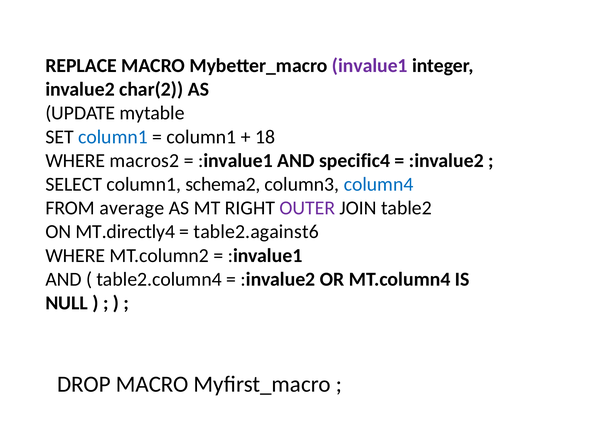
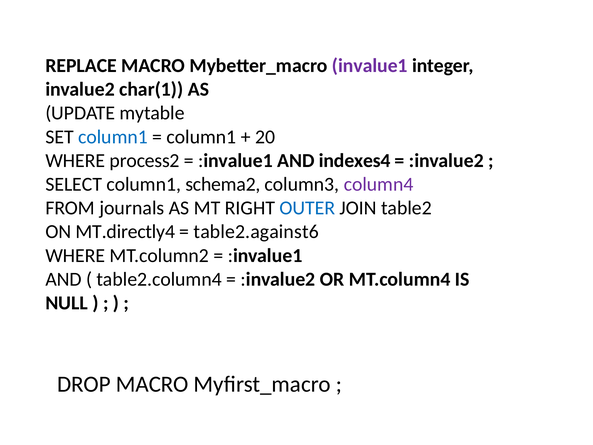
char(2: char(2 -> char(1
18: 18 -> 20
macros2: macros2 -> process2
specific4: specific4 -> indexes4
column4 colour: blue -> purple
average: average -> journals
OUTER colour: purple -> blue
